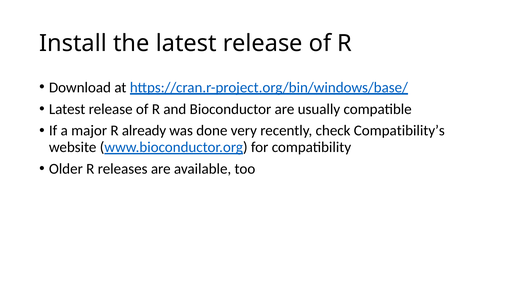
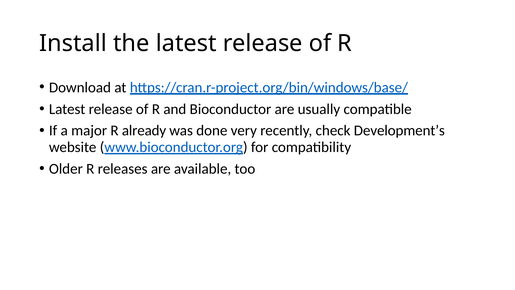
Compatibility’s: Compatibility’s -> Development’s
